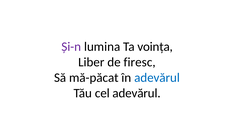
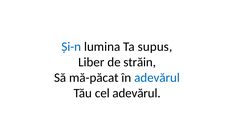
Și-n colour: purple -> blue
voința: voința -> supus
firesc: firesc -> străin
